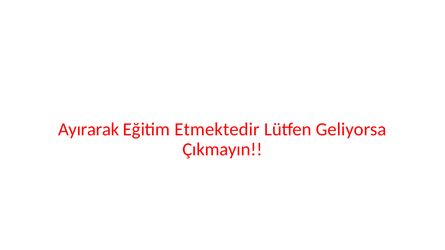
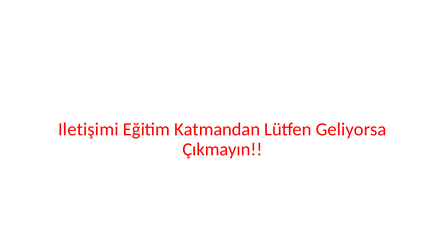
Ayırarak: Ayırarak -> Iletişimi
Etmektedir: Etmektedir -> Katmandan
